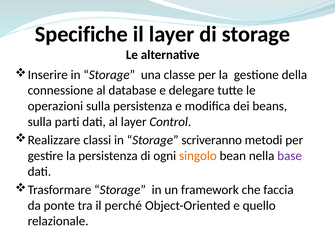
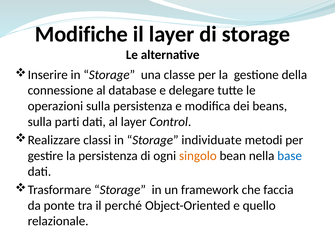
Specifiche: Specifiche -> Modifiche
scriveranno: scriveranno -> individuate
base colour: purple -> blue
